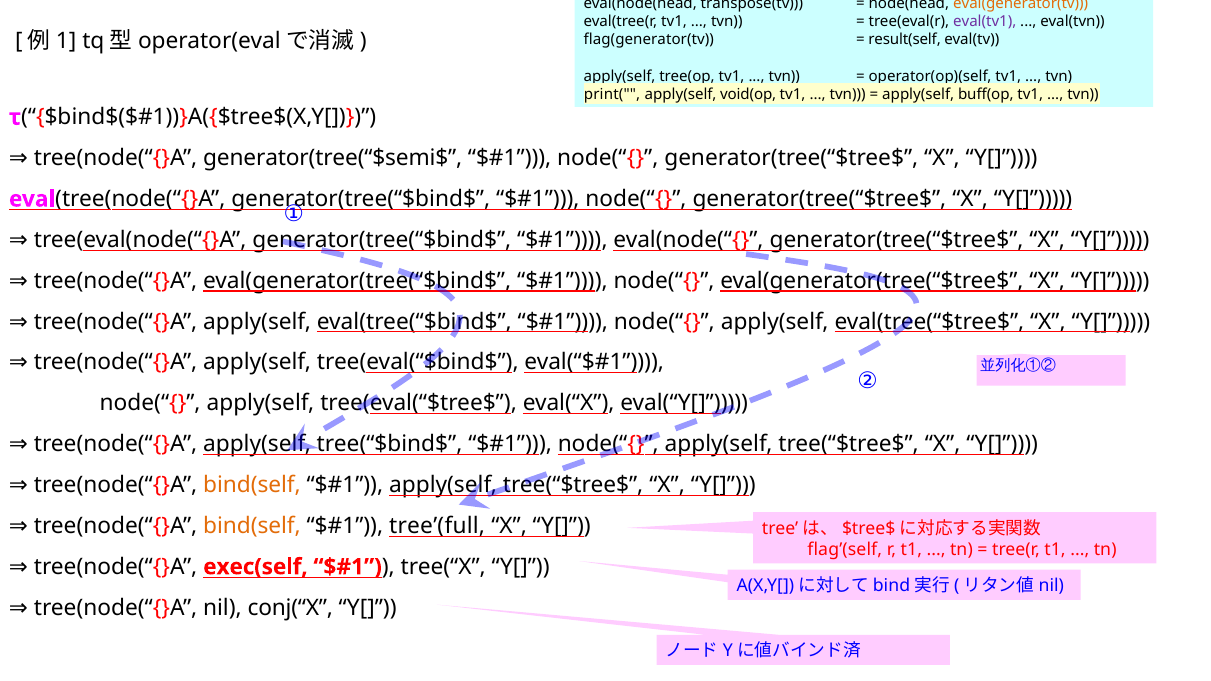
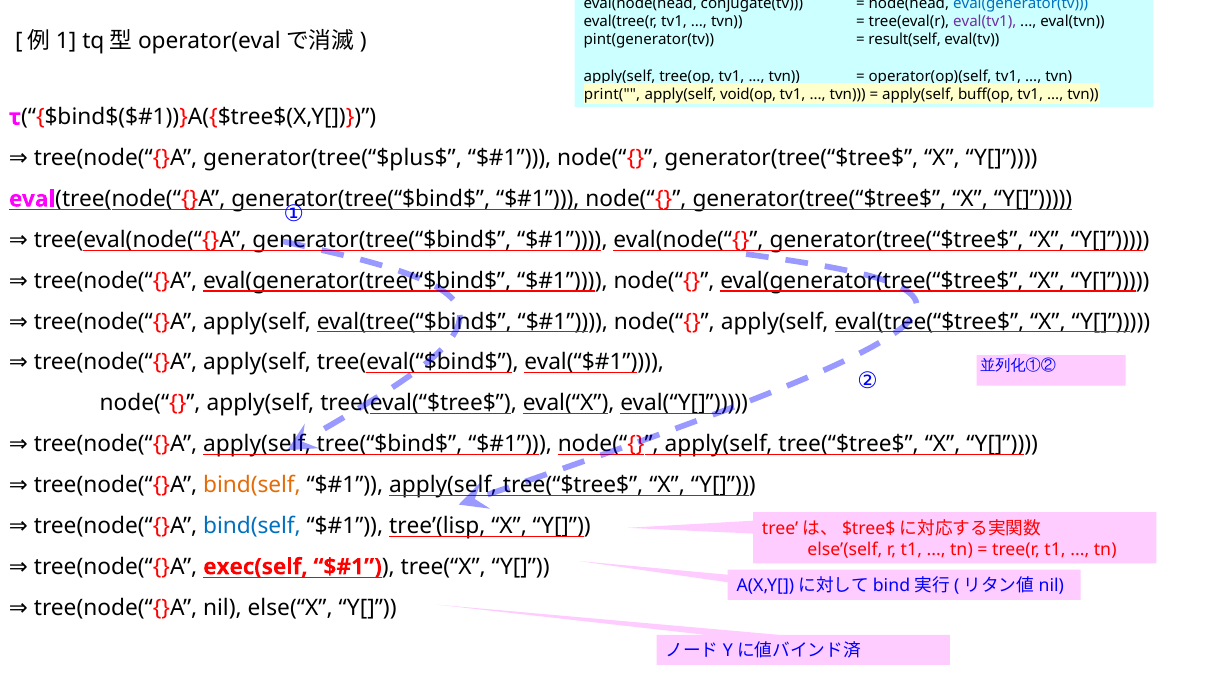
transpose(tv: transpose(tv -> conjugate(tv
eval(generator(tv colour: orange -> blue
flag(generator(tv: flag(generator(tv -> pint(generator(tv
generator(tree(“$semi$: generator(tree(“$semi$ -> generator(tree(“$plus$
bind(self at (252, 526) colour: orange -> blue
tree’(full: tree’(full -> tree’(lisp
flag’(self: flag’(self -> else’(self
conj(“X: conj(“X -> else(“X
